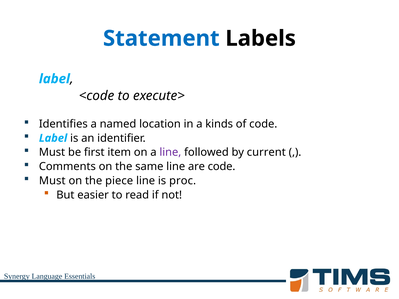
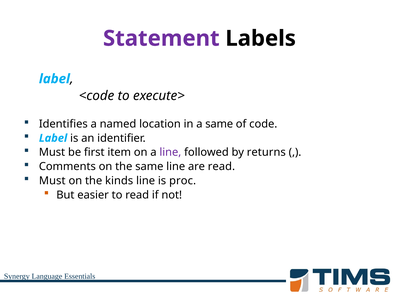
Statement colour: blue -> purple
a kinds: kinds -> same
current: current -> returns
are code: code -> read
piece: piece -> kinds
